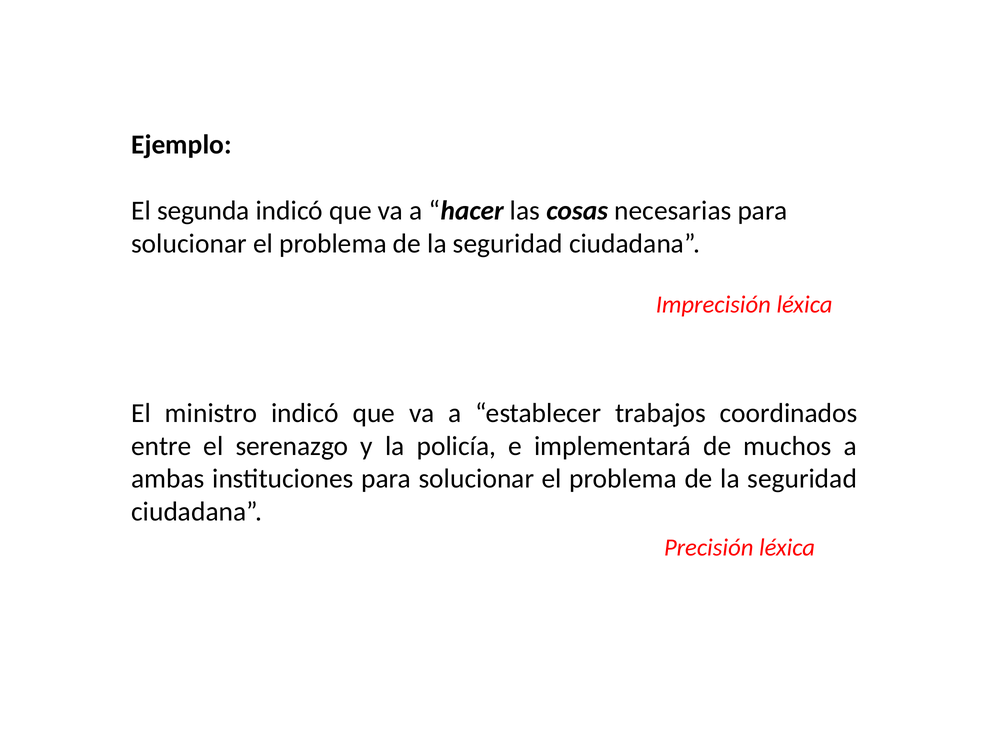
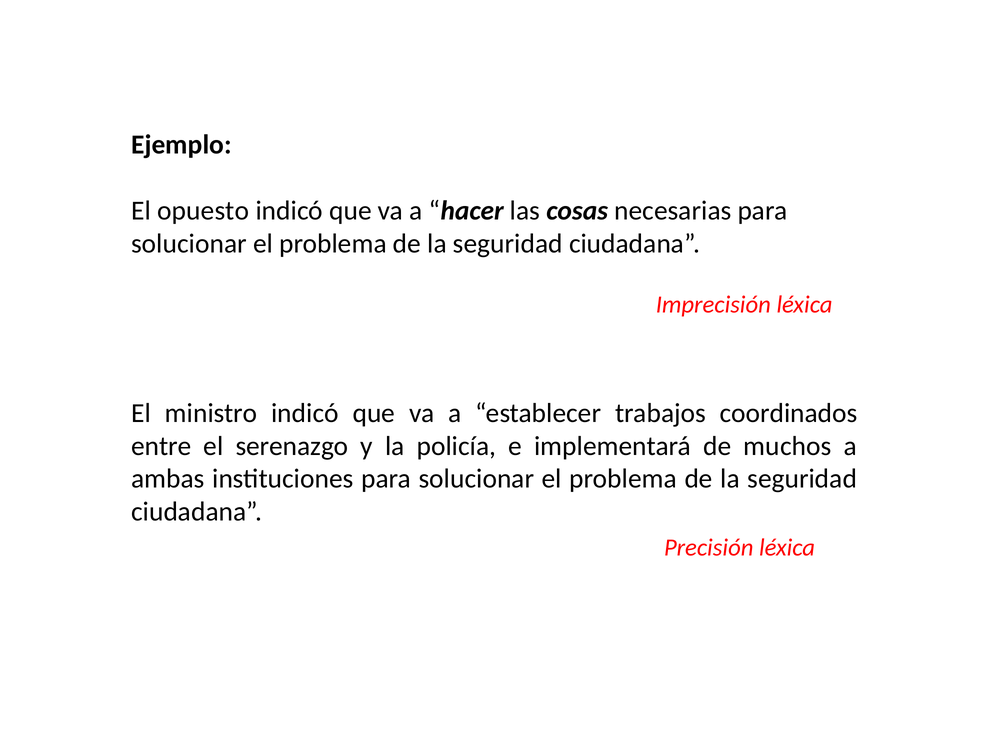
segunda: segunda -> opuesto
